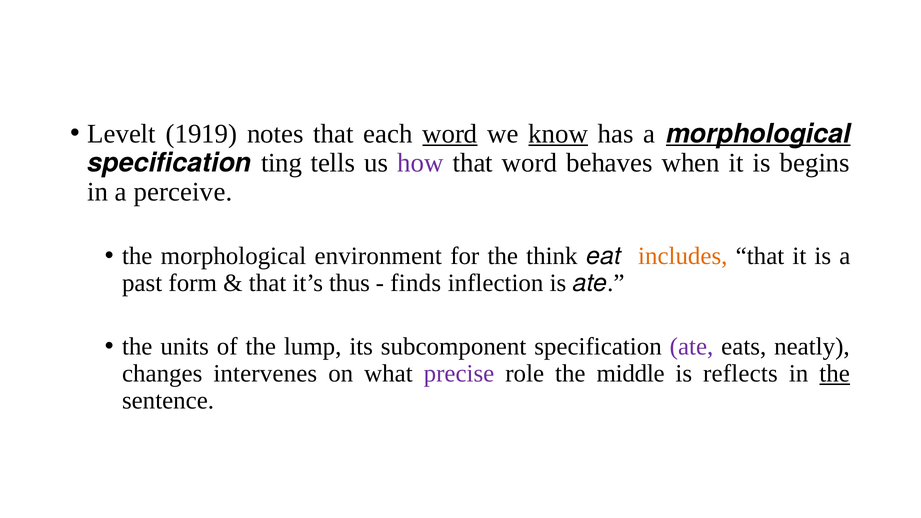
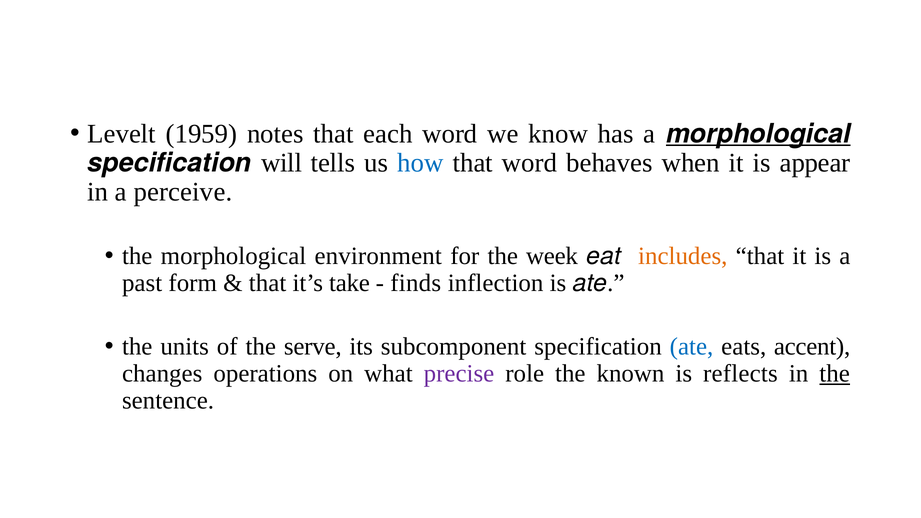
1919: 1919 -> 1959
word at (450, 134) underline: present -> none
know underline: present -> none
ting: ting -> will
how colour: purple -> blue
begins: begins -> appear
think: think -> week
thus: thus -> take
lump: lump -> serve
ate at (692, 346) colour: purple -> blue
neatly: neatly -> accent
intervenes: intervenes -> operations
middle: middle -> known
